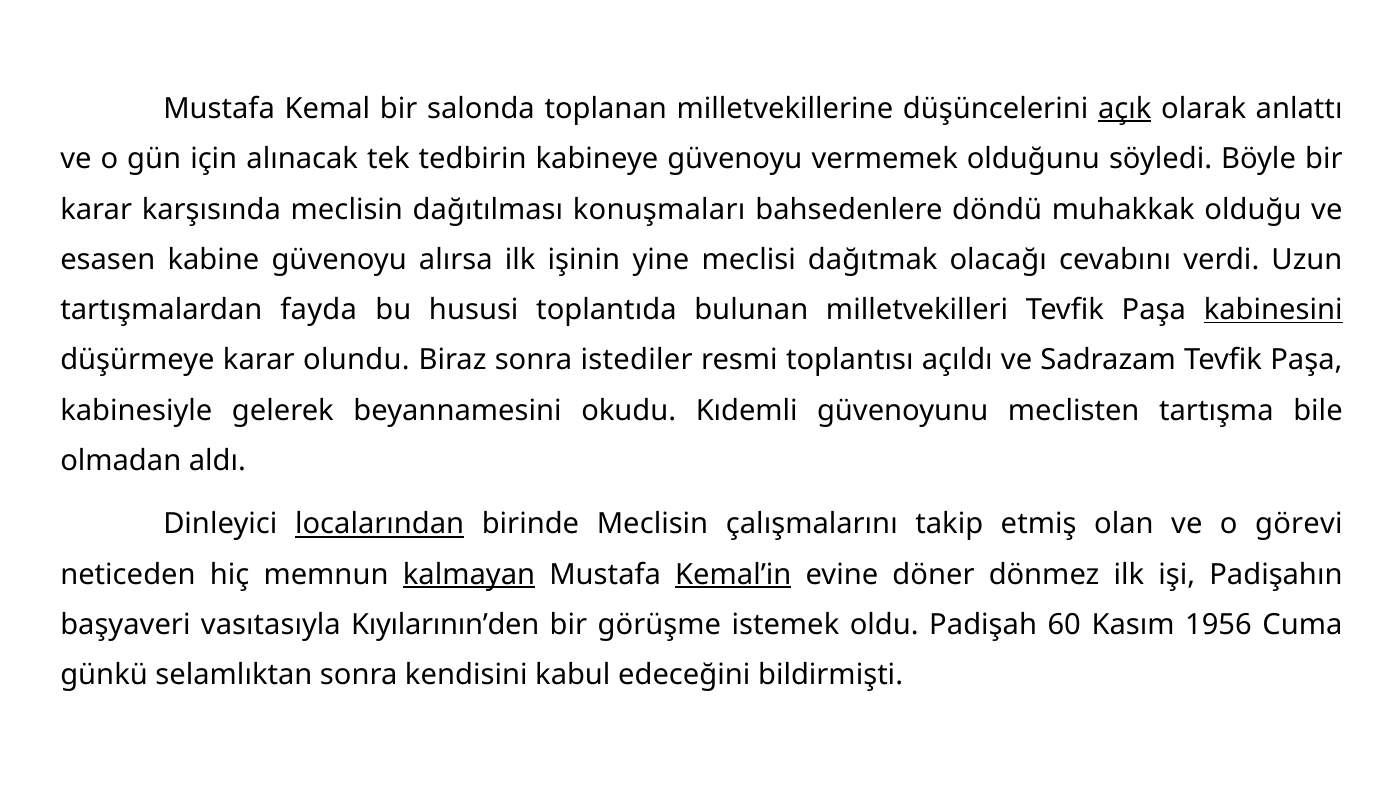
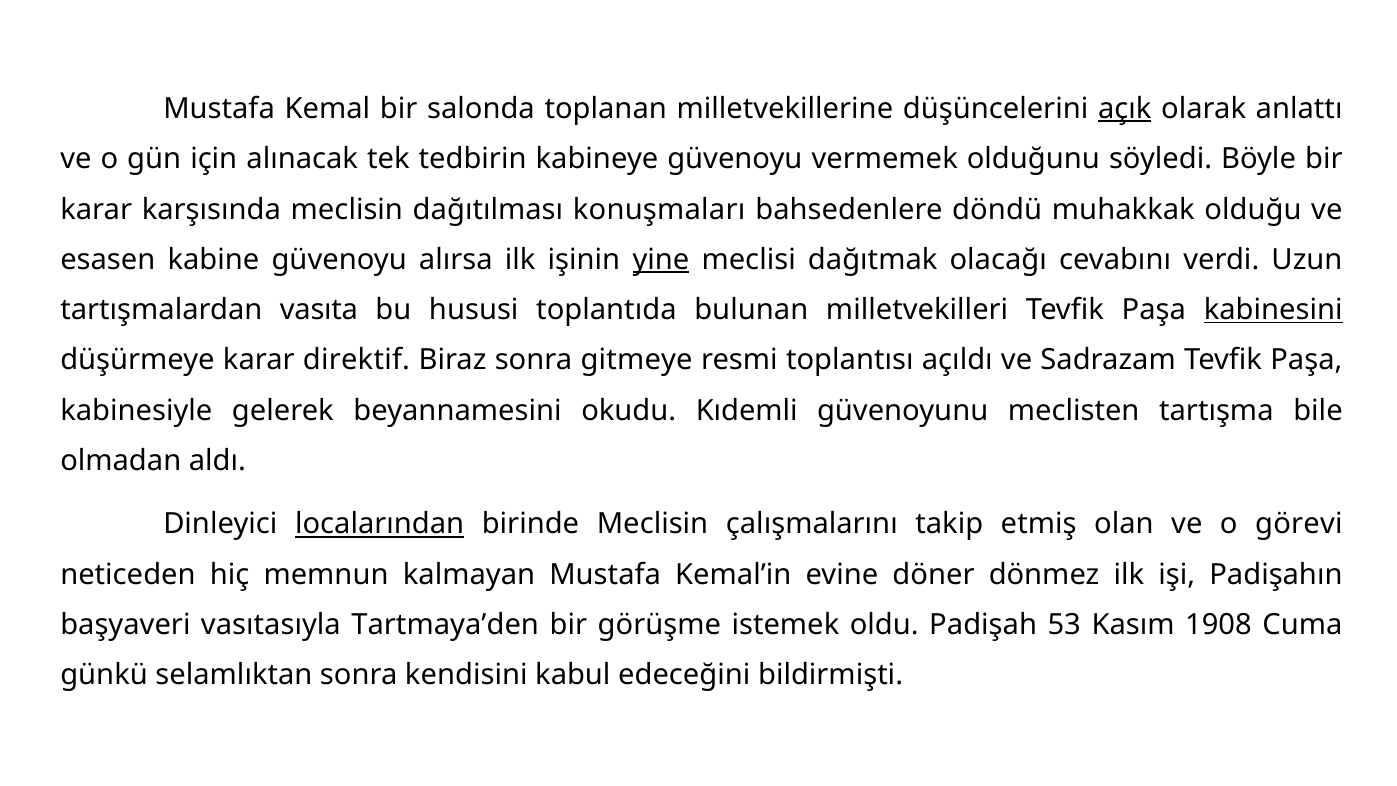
yine underline: none -> present
fayda: fayda -> vasıta
olundu: olundu -> direktif
istediler: istediler -> gitmeye
kalmayan underline: present -> none
Kemal’in underline: present -> none
Kıyılarının’den: Kıyılarının’den -> Tartmaya’den
60: 60 -> 53
1956: 1956 -> 1908
